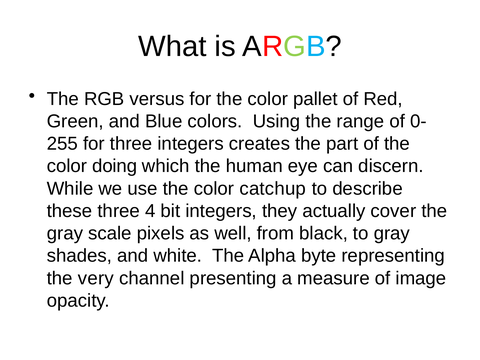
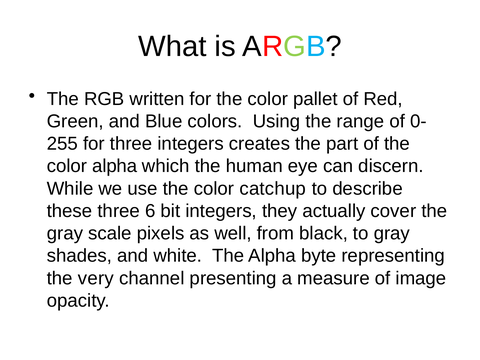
versus: versus -> written
color doing: doing -> alpha
4: 4 -> 6
